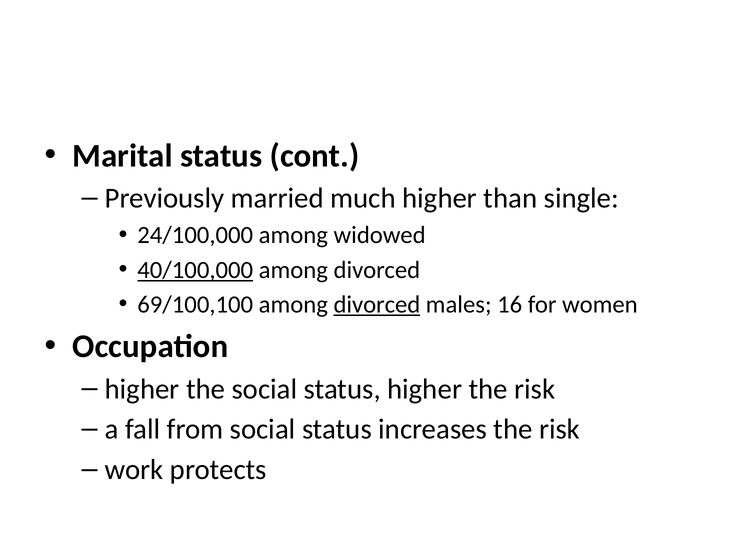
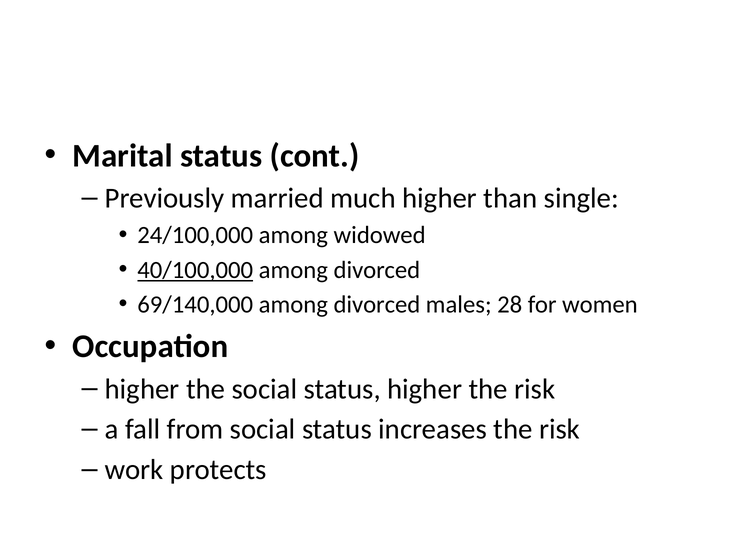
69/100,100: 69/100,100 -> 69/140,000
divorced at (377, 304) underline: present -> none
16: 16 -> 28
